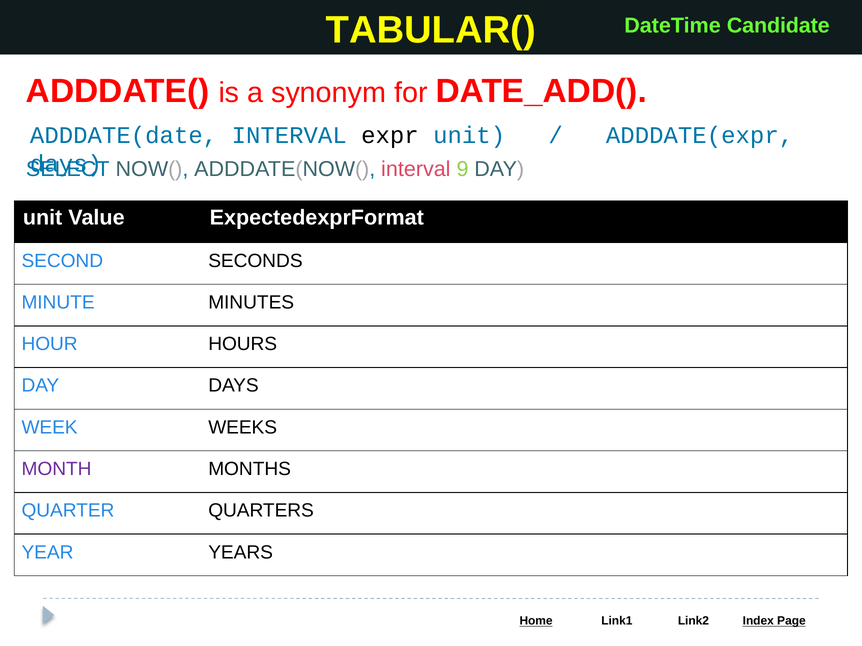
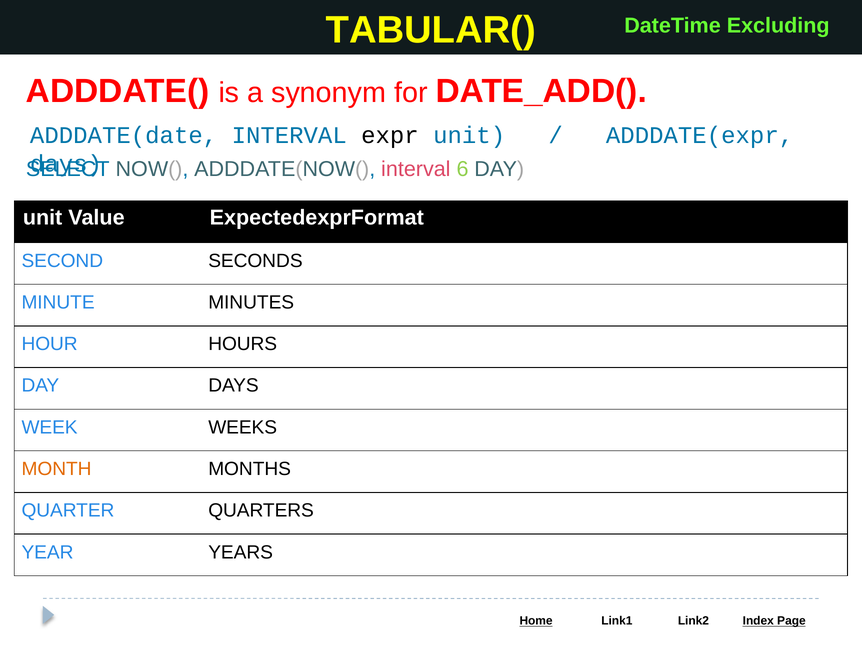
Candidate: Candidate -> Excluding
9: 9 -> 6
MONTH colour: purple -> orange
